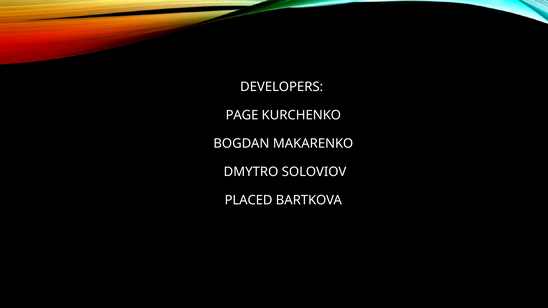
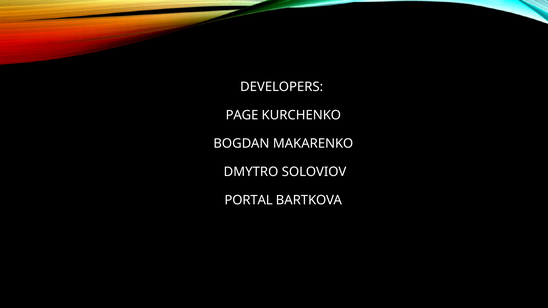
PLACED: PLACED -> PORTAL
